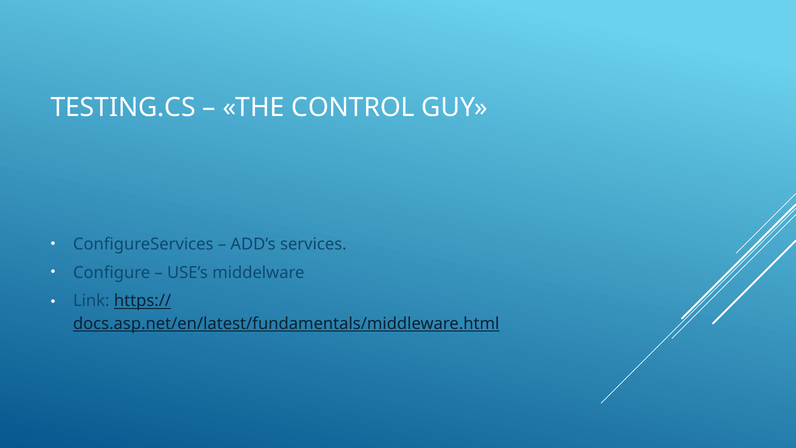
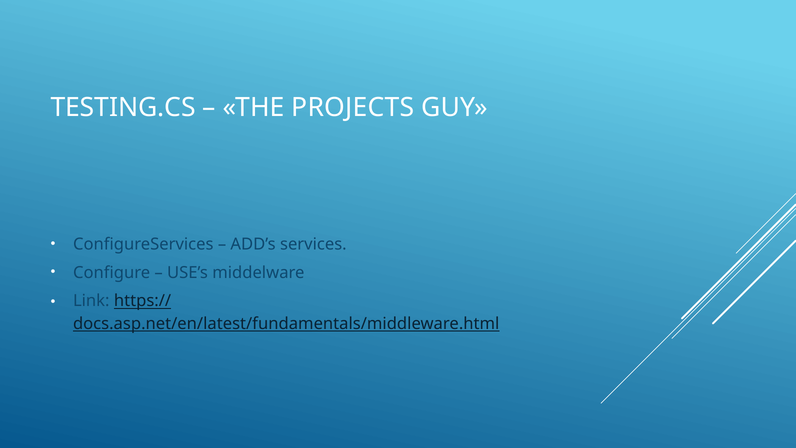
CONTROL: CONTROL -> PROJECTS
